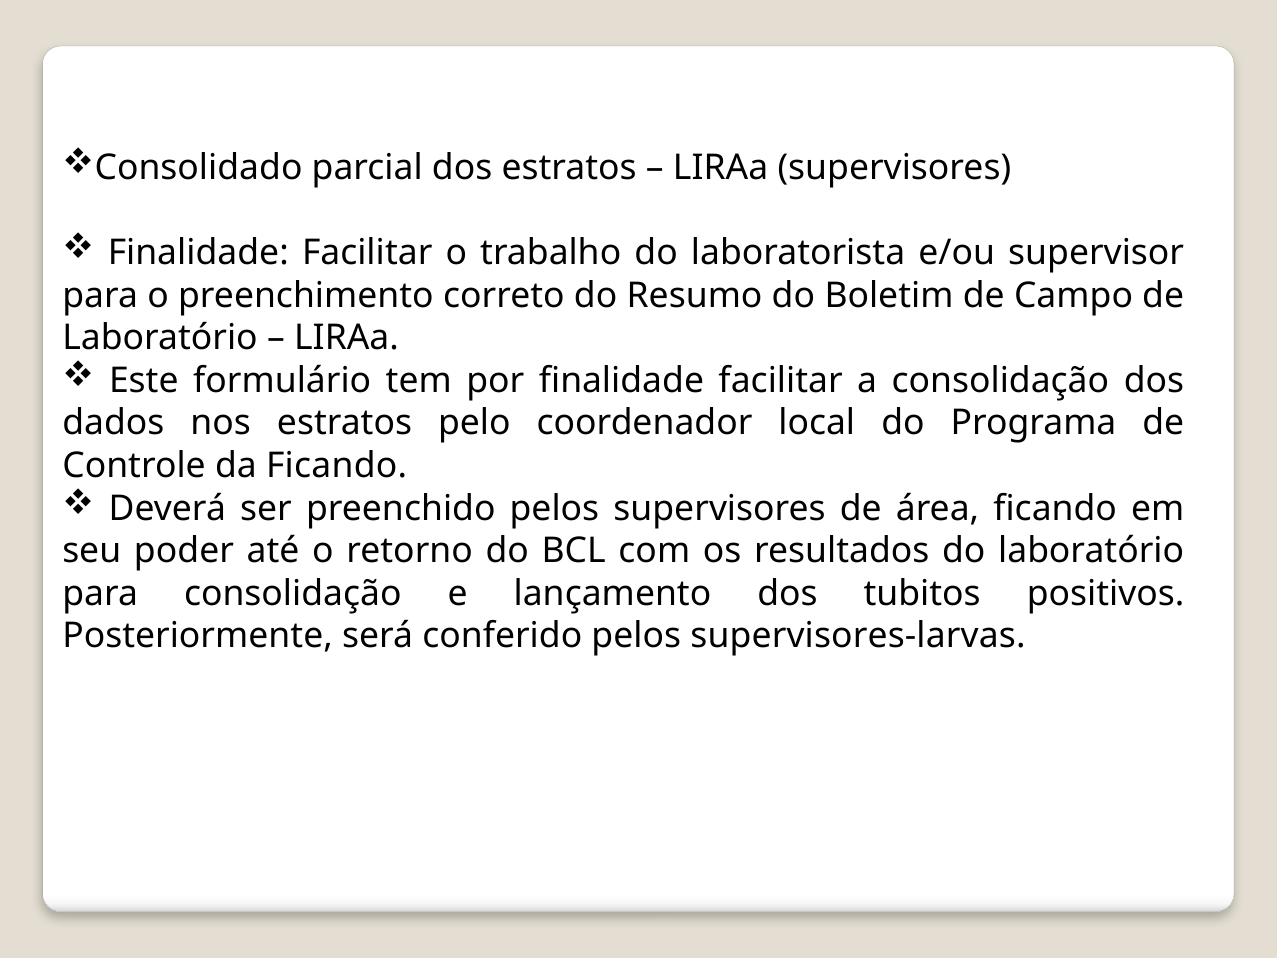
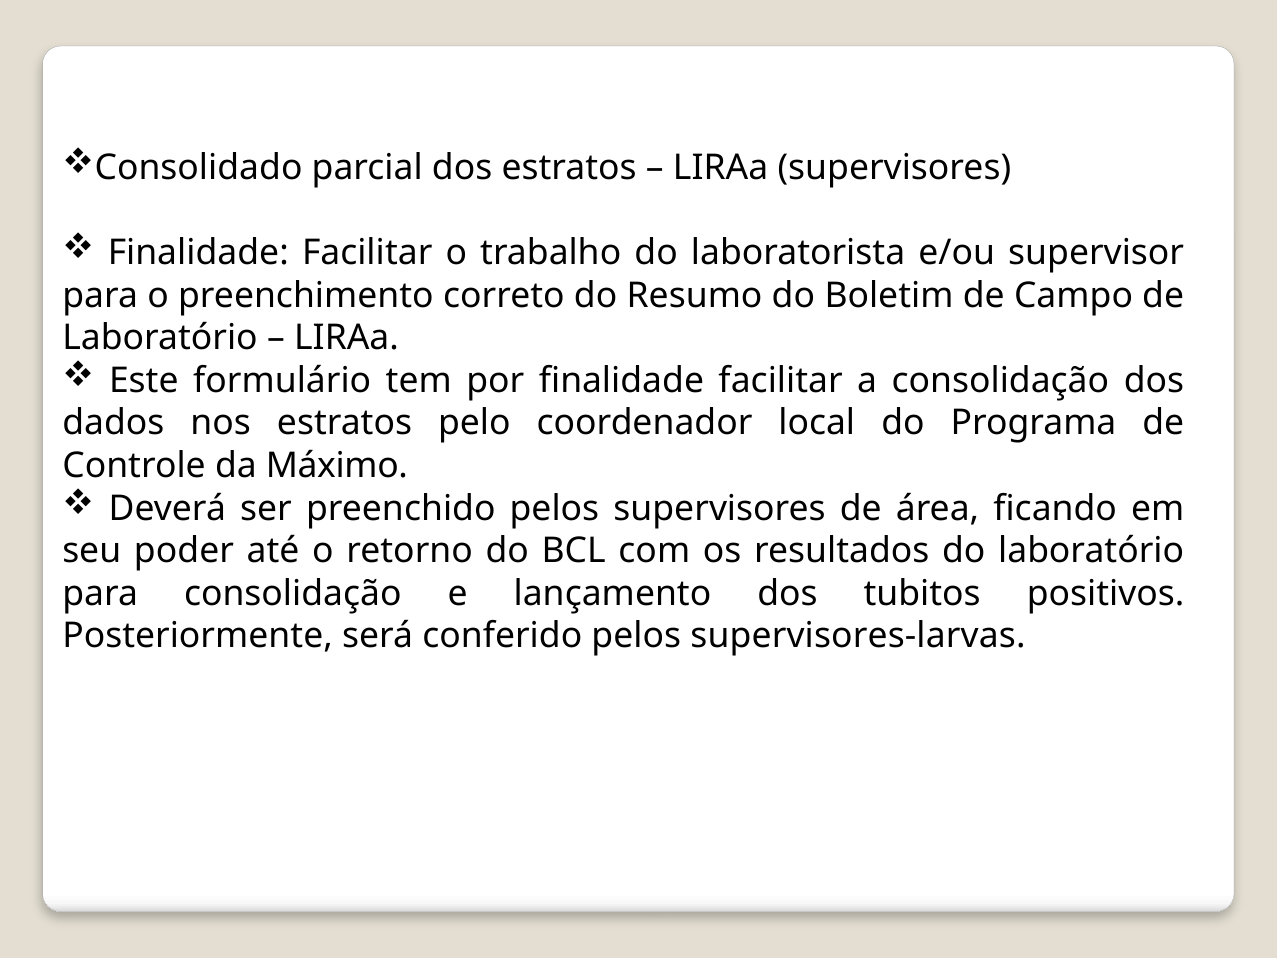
da Ficando: Ficando -> Máximo
